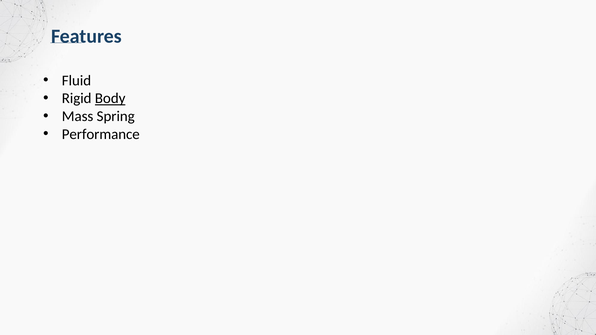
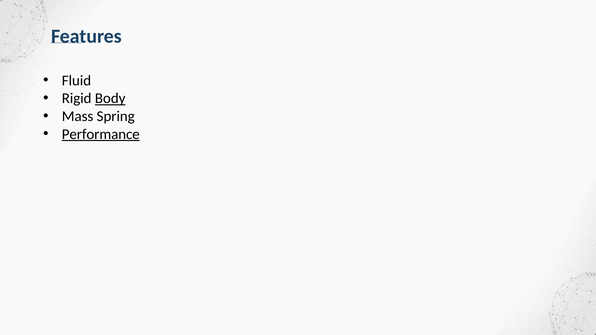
Performance underline: none -> present
